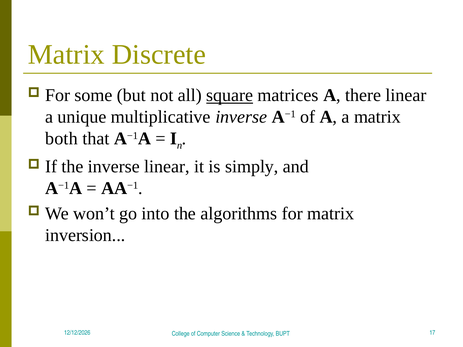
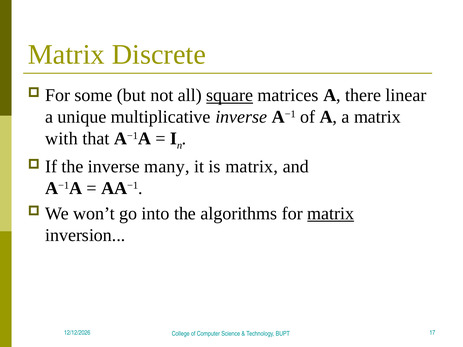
both: both -> with
inverse linear: linear -> many
is simply: simply -> matrix
matrix at (331, 214) underline: none -> present
